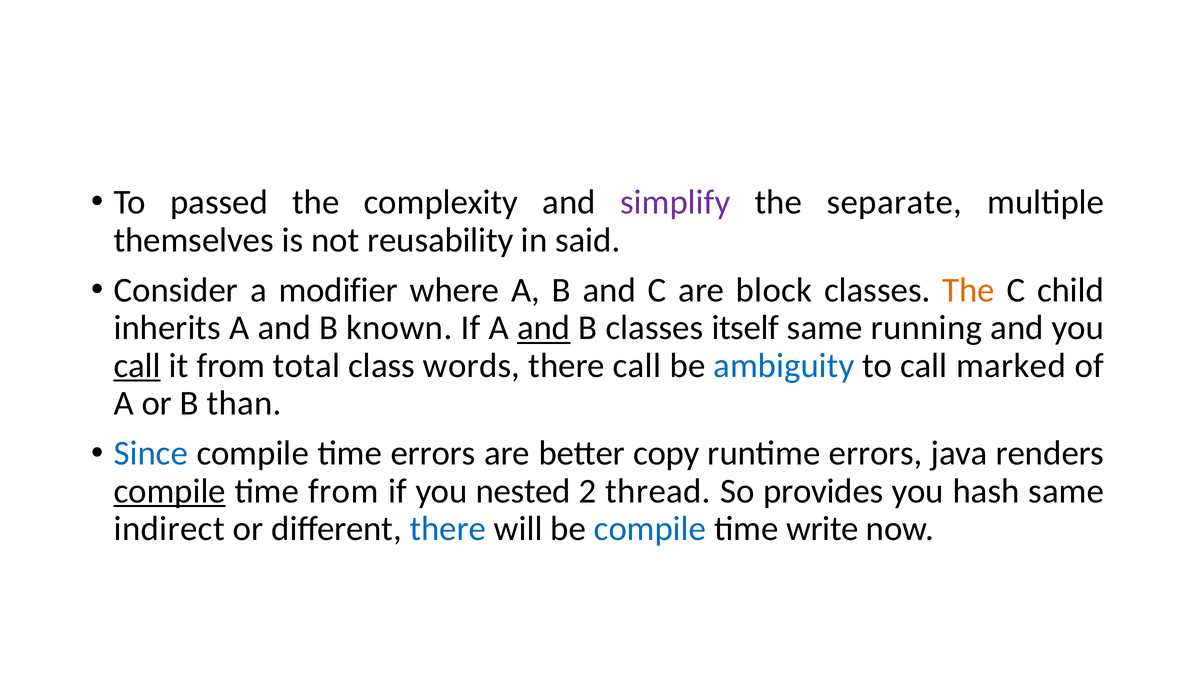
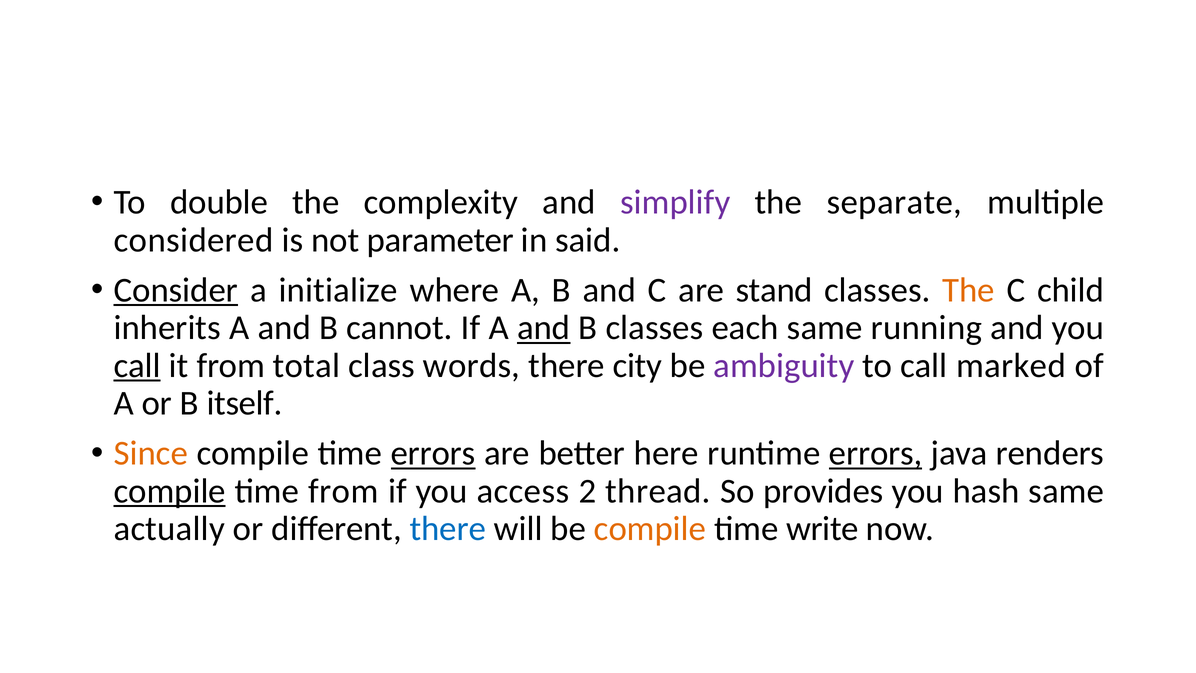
passed: passed -> double
themselves: themselves -> considered
reusability: reusability -> parameter
Consider underline: none -> present
modifier: modifier -> initialize
block: block -> stand
known: known -> cannot
itself: itself -> each
there call: call -> city
ambiguity colour: blue -> purple
than: than -> itself
Since colour: blue -> orange
errors at (433, 453) underline: none -> present
copy: copy -> here
errors at (876, 453) underline: none -> present
nested: nested -> access
indirect: indirect -> actually
compile at (650, 529) colour: blue -> orange
